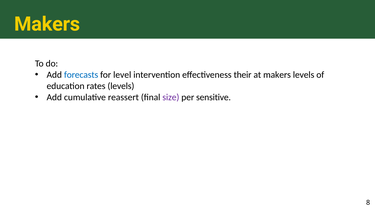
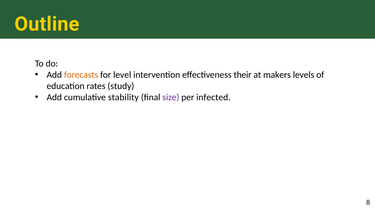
Makers at (47, 24): Makers -> Outline
forecasts colour: blue -> orange
rates levels: levels -> study
reassert: reassert -> stability
sensitive: sensitive -> infected
